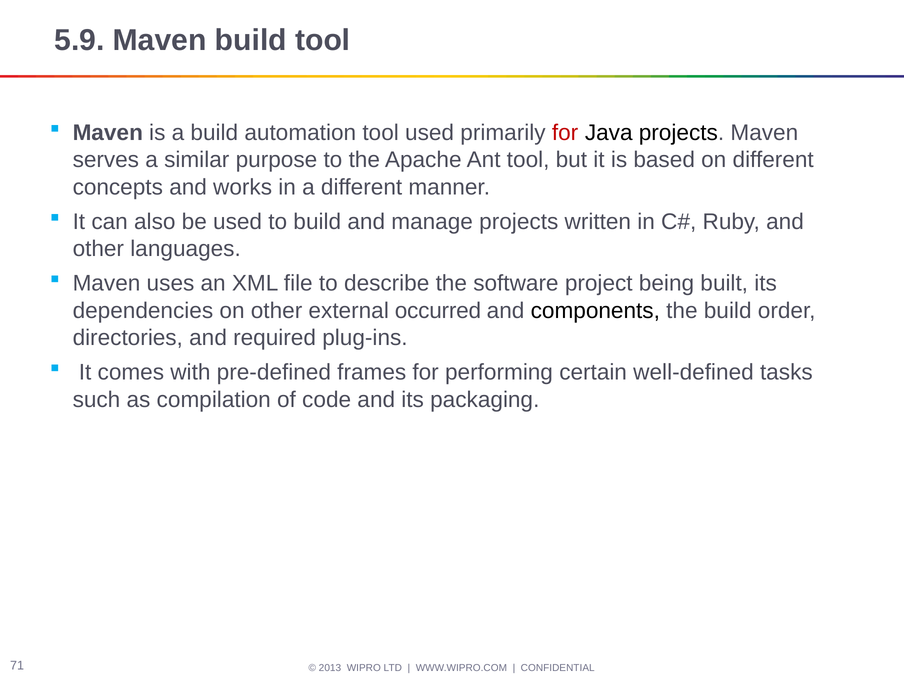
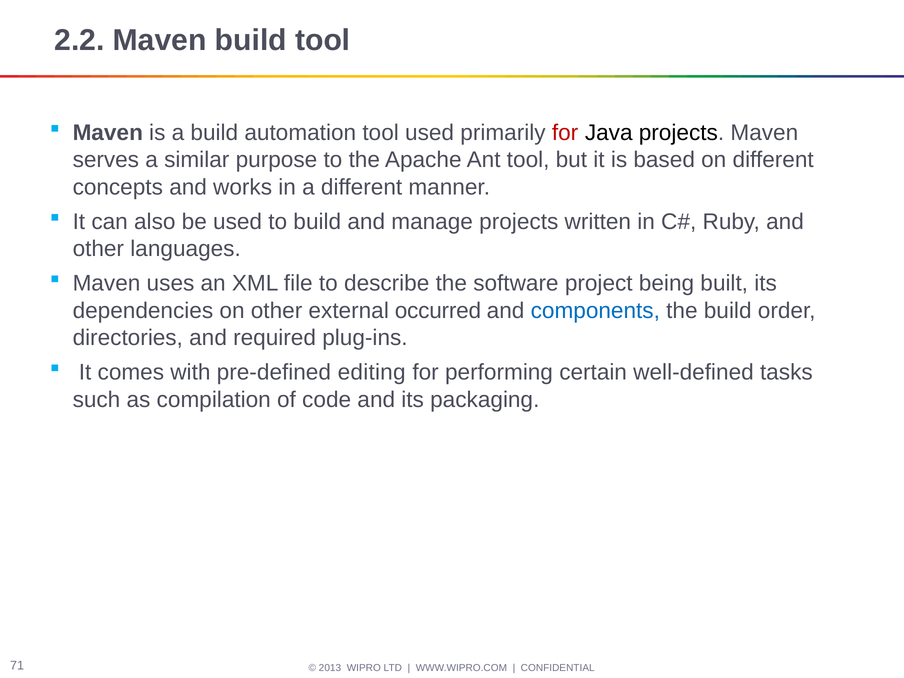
5.9: 5.9 -> 2.2
components colour: black -> blue
frames: frames -> editing
